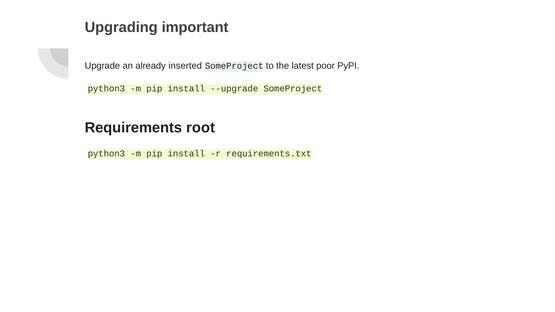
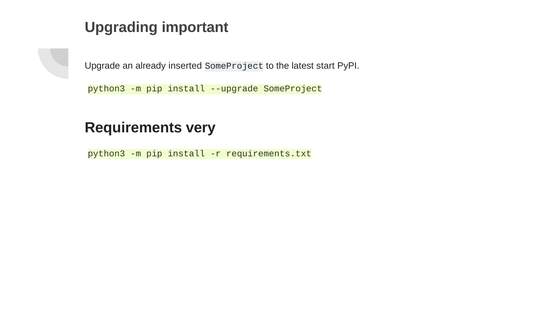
poor: poor -> start
root: root -> very
